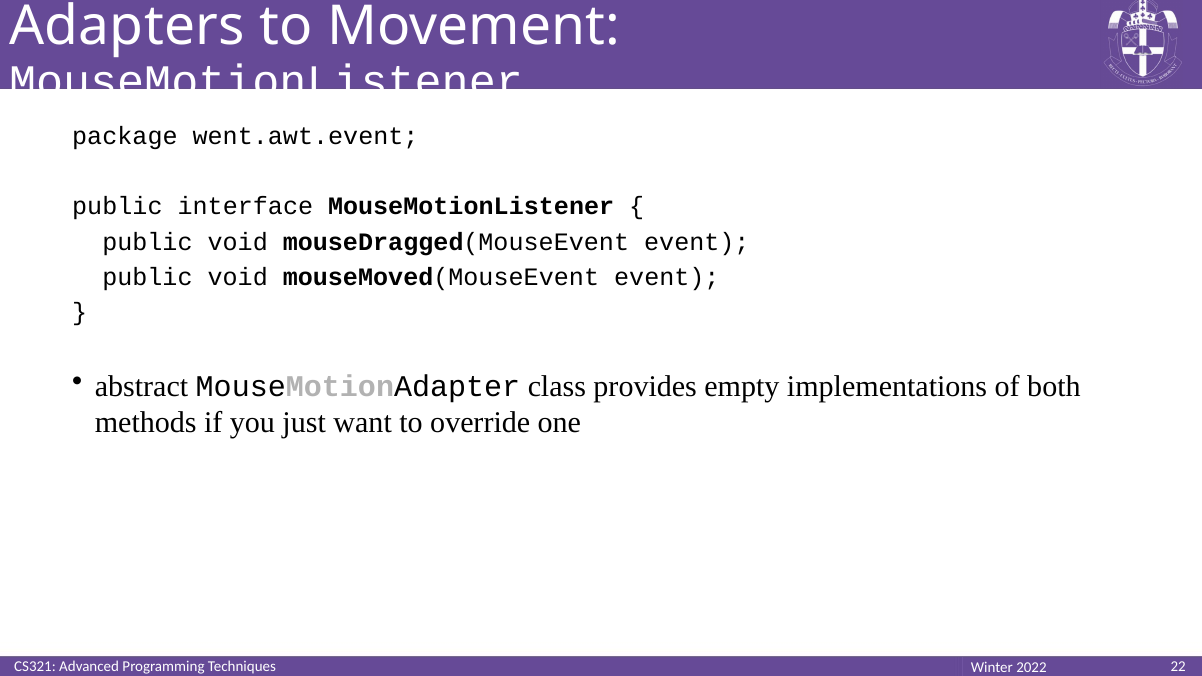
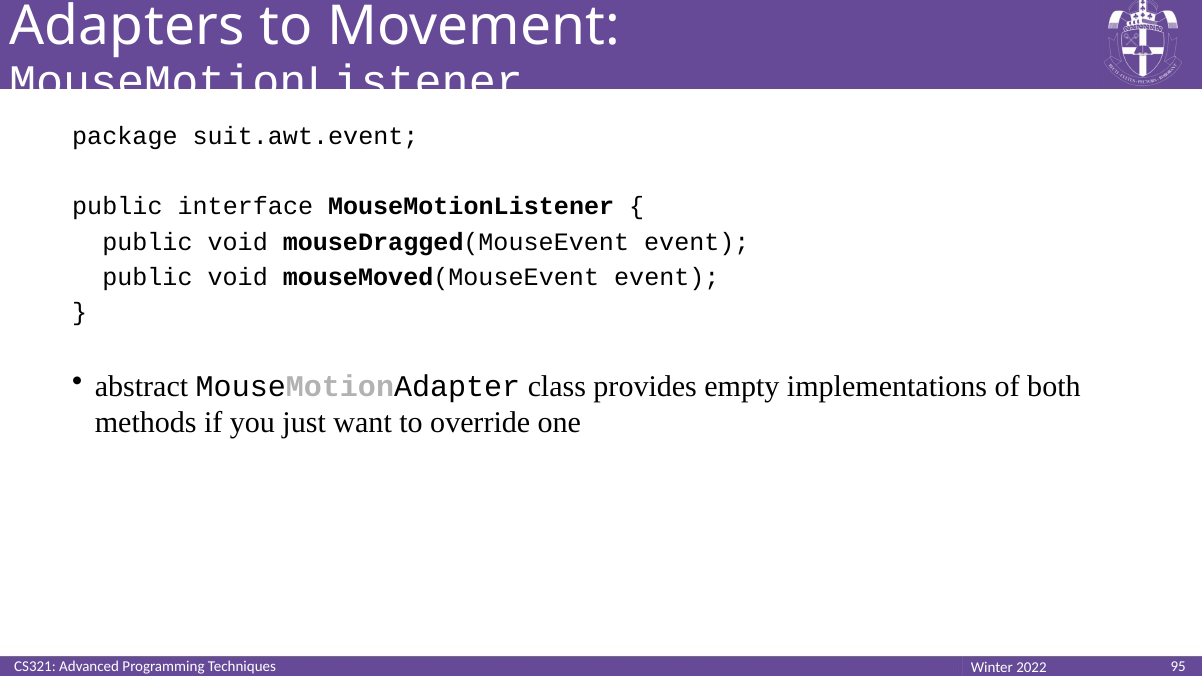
went.awt.event: went.awt.event -> suit.awt.event
22: 22 -> 95
